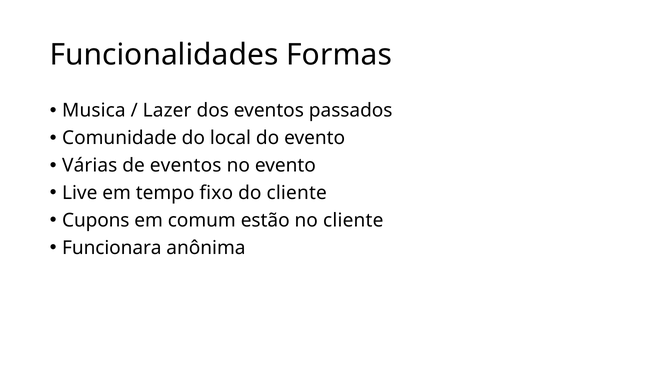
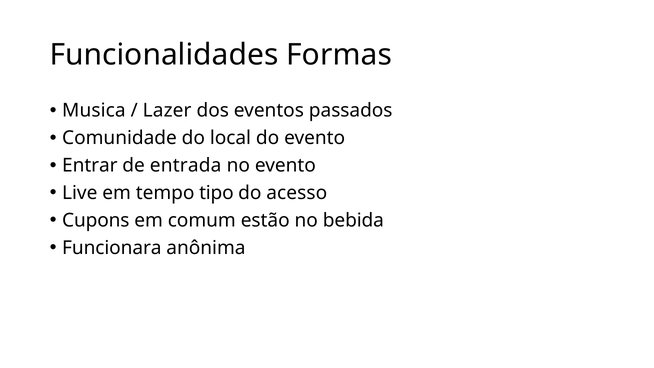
Várias: Várias -> Entrar
de eventos: eventos -> entrada
fixo: fixo -> tipo
do cliente: cliente -> acesso
no cliente: cliente -> bebida
